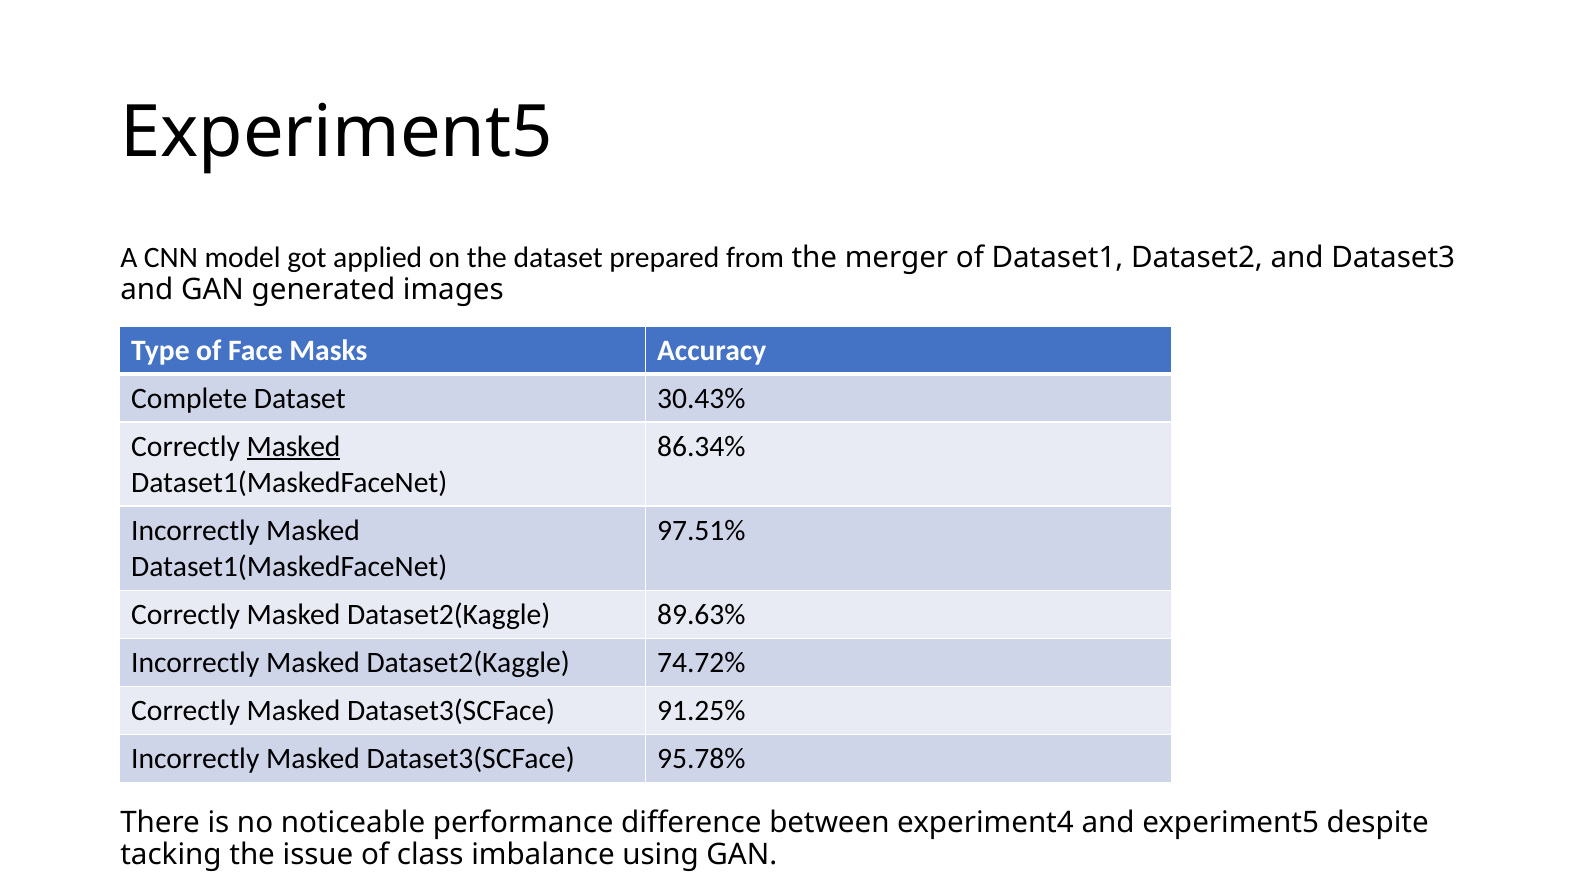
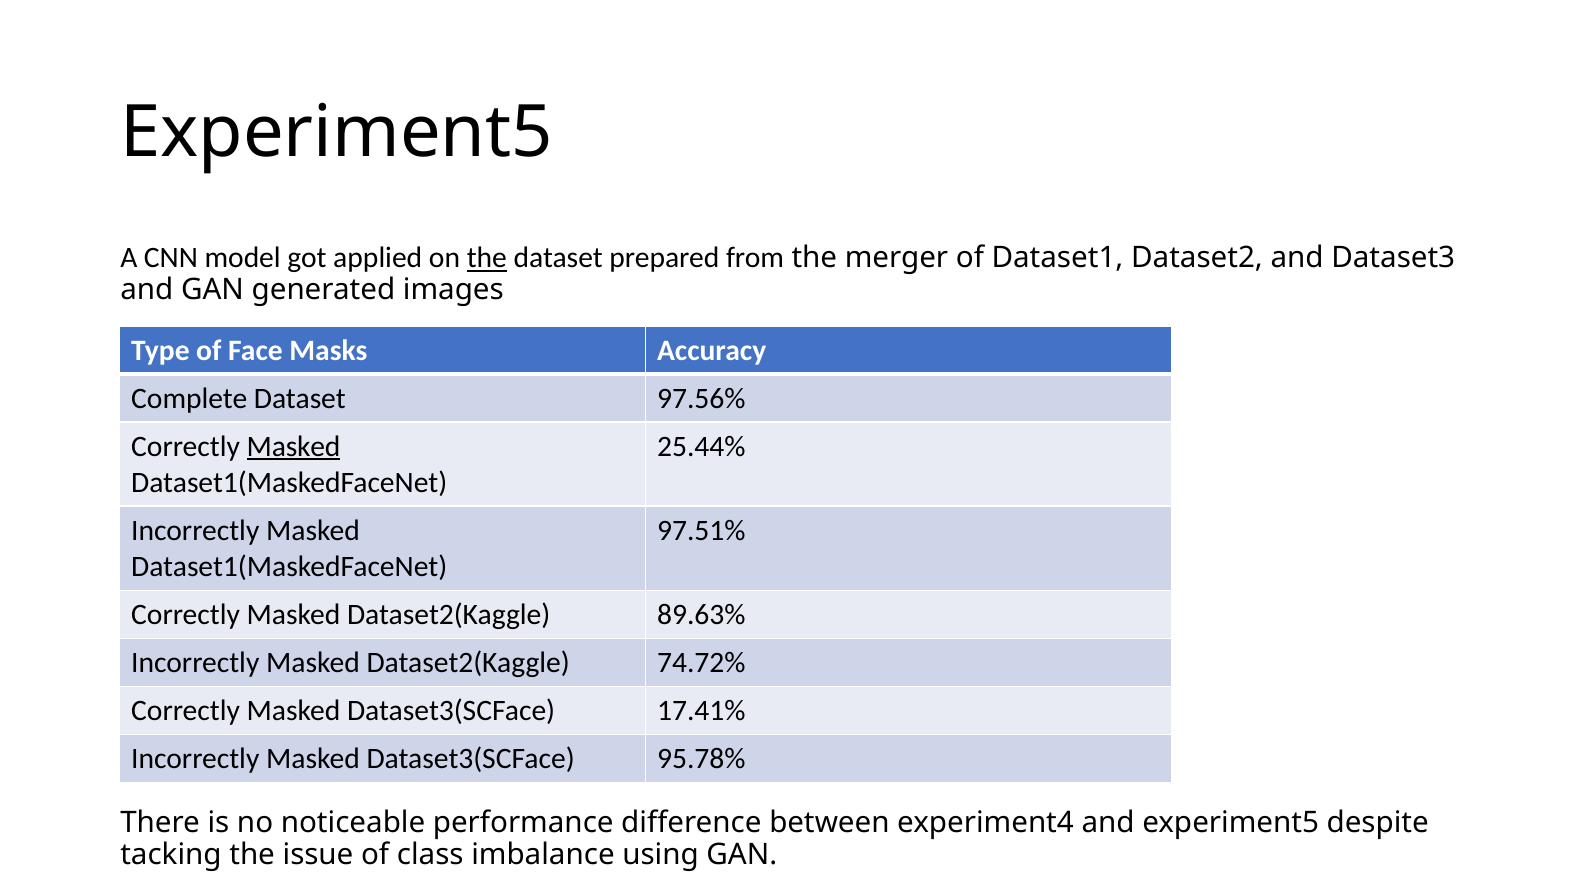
the at (487, 258) underline: none -> present
30.43%: 30.43% -> 97.56%
86.34%: 86.34% -> 25.44%
91.25%: 91.25% -> 17.41%
